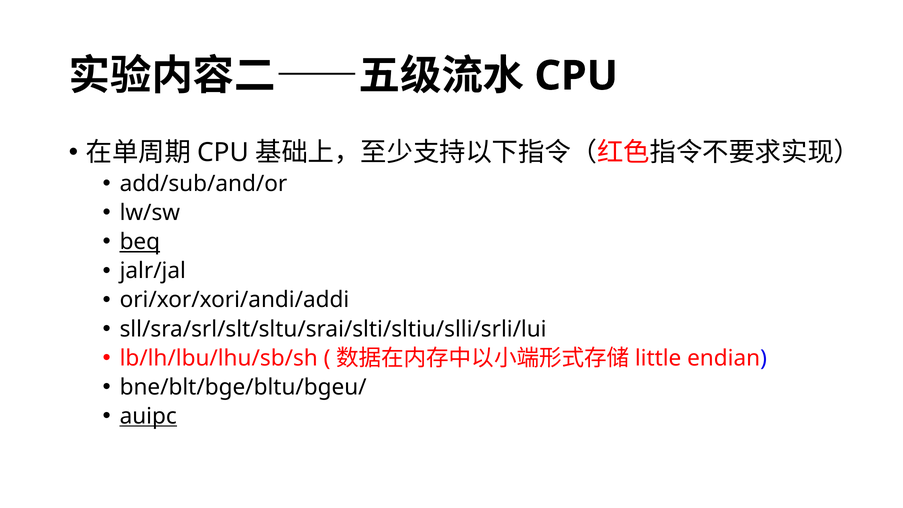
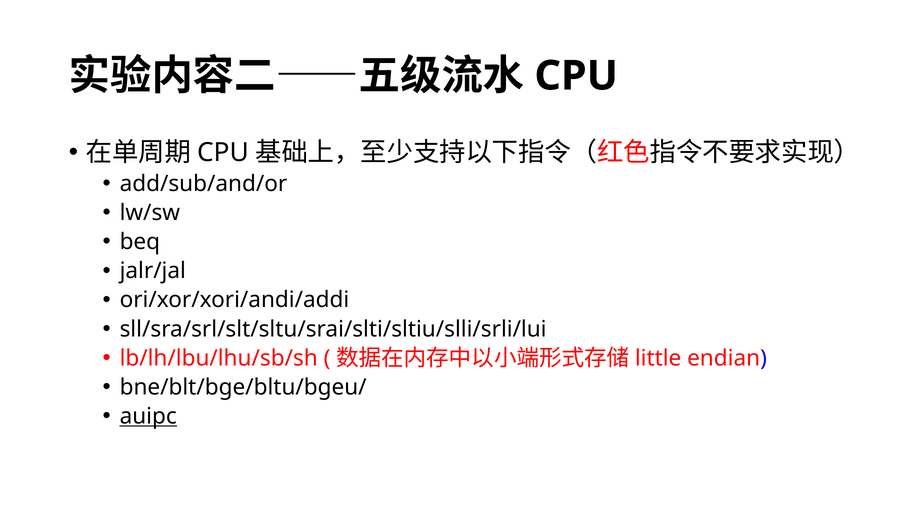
beq underline: present -> none
